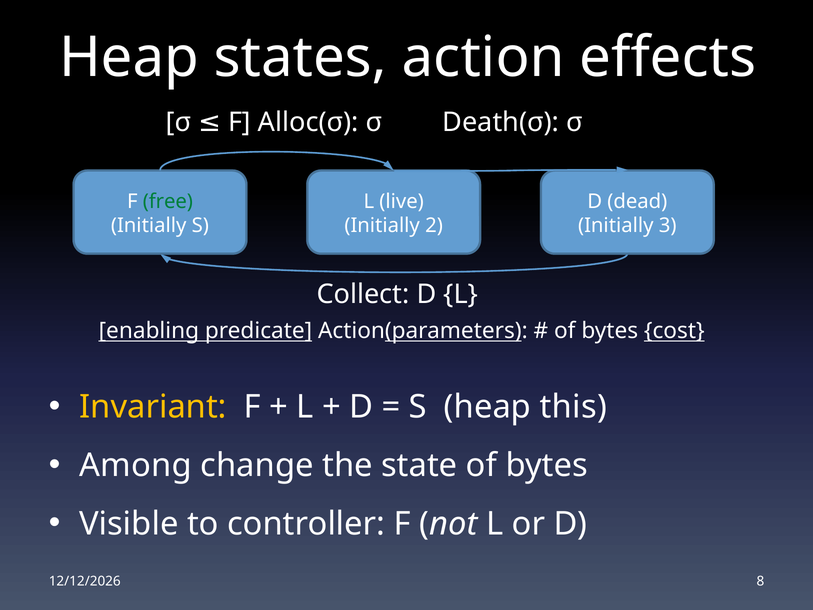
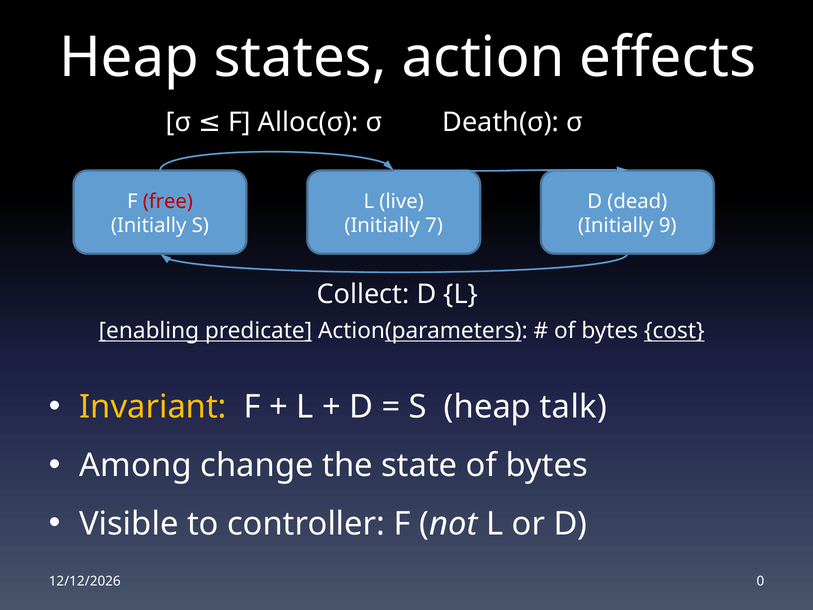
free colour: green -> red
2: 2 -> 7
3: 3 -> 9
this: this -> talk
8: 8 -> 0
